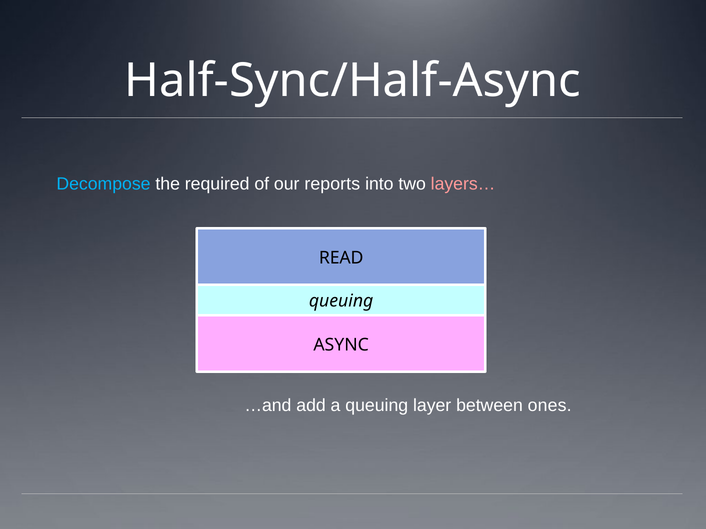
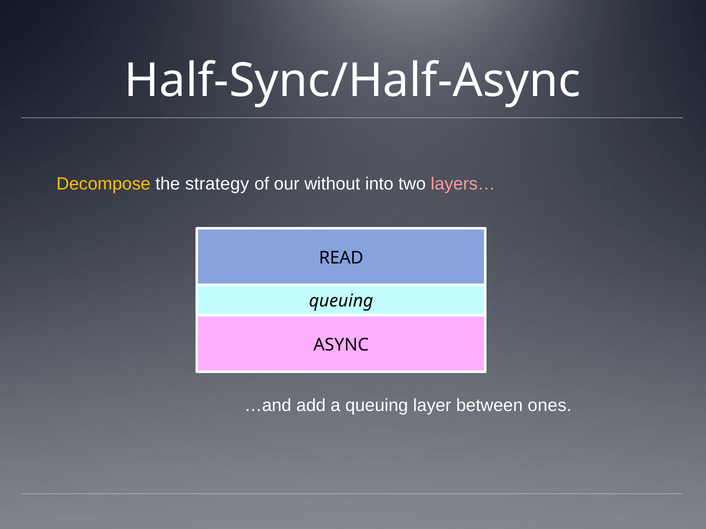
Decompose colour: light blue -> yellow
required: required -> strategy
reports: reports -> without
